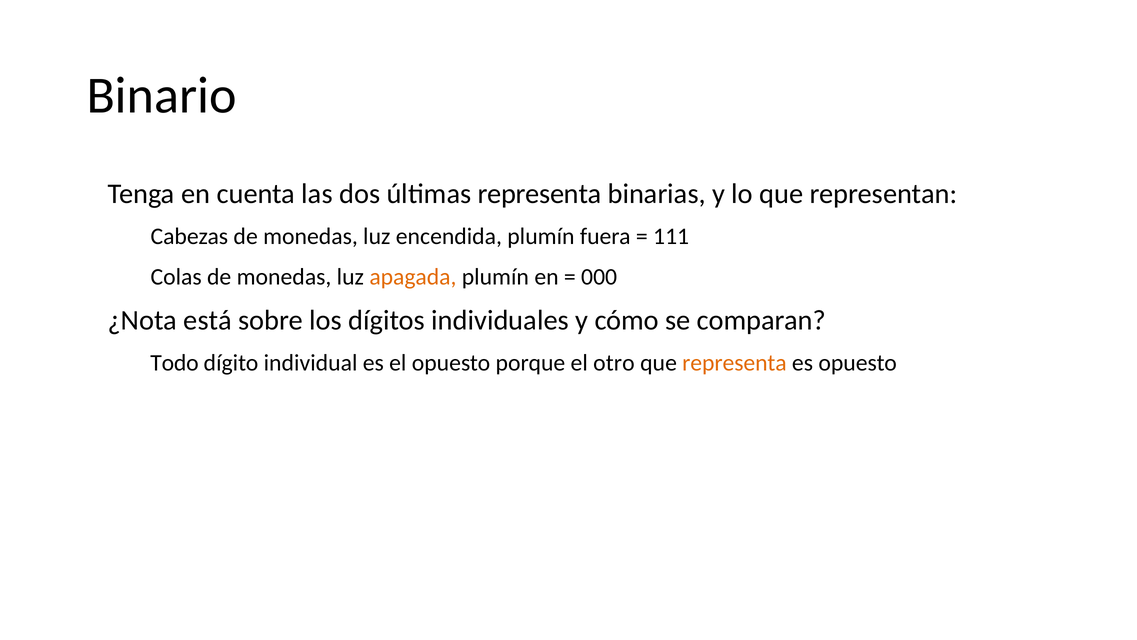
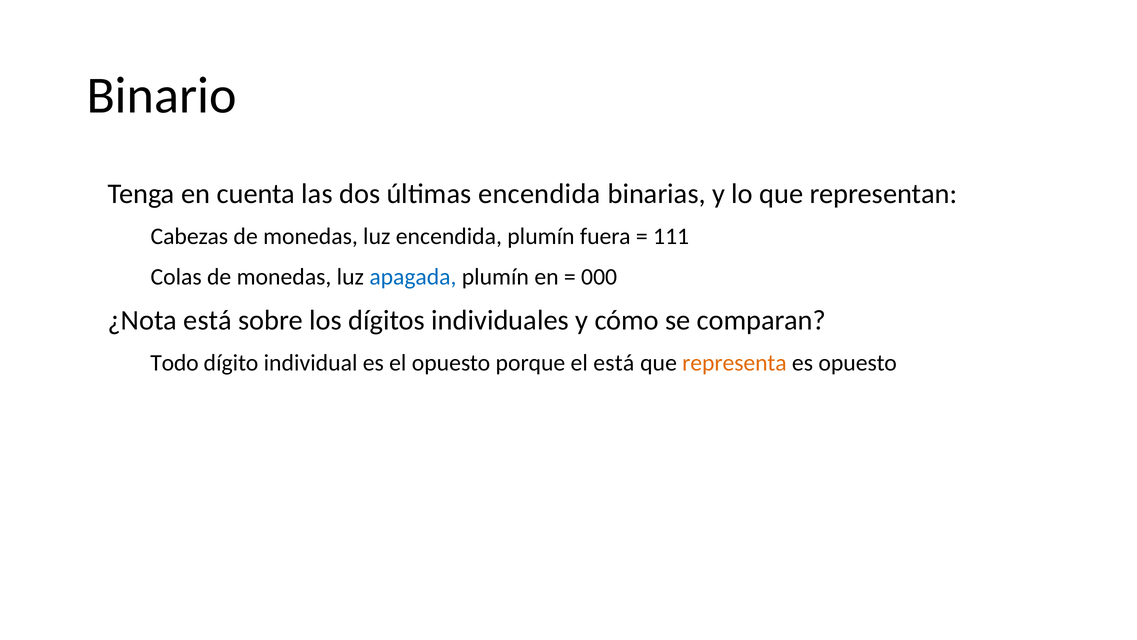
últimas representa: representa -> encendida
apagada colour: orange -> blue
el otro: otro -> está
